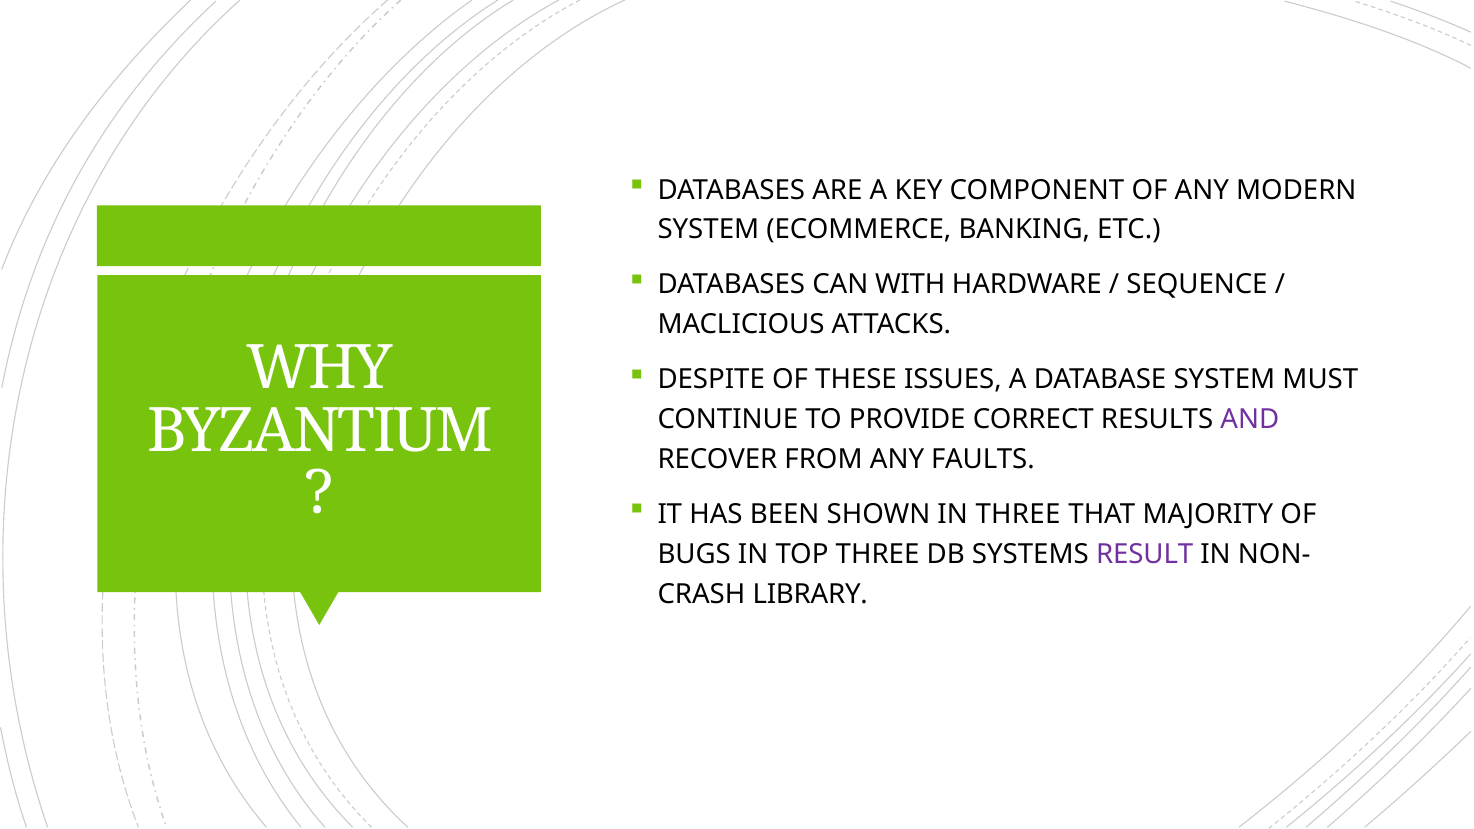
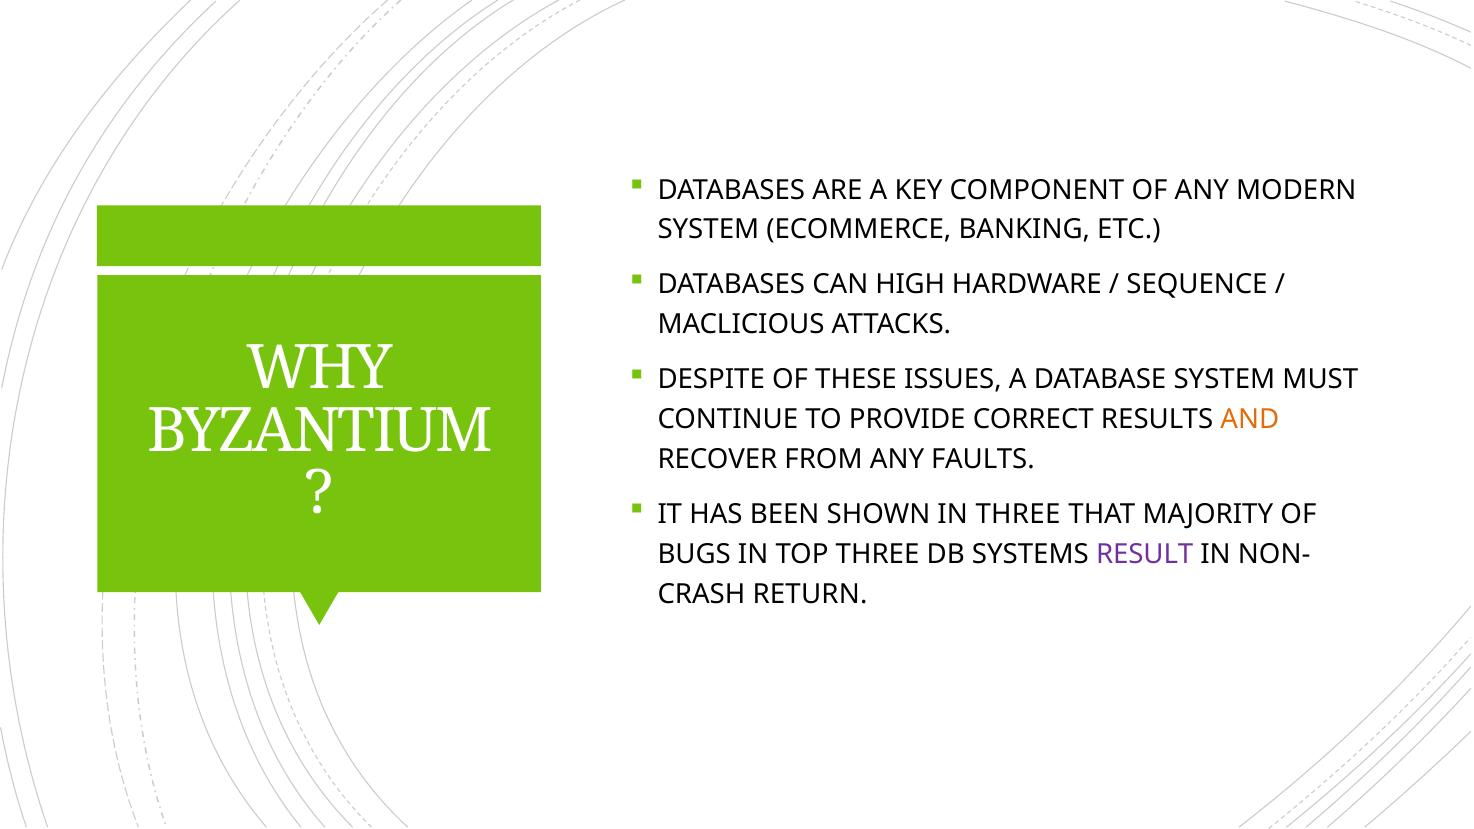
WITH: WITH -> HIGH
AND colour: purple -> orange
LIBRARY: LIBRARY -> RETURN
